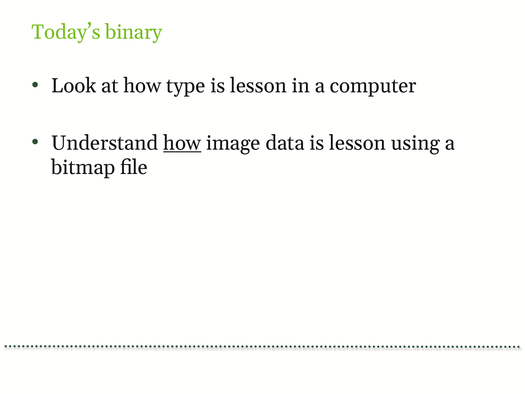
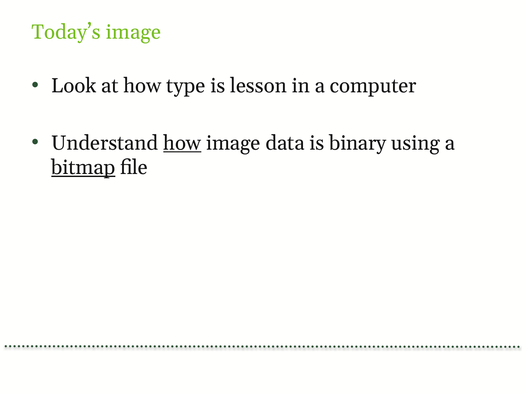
Today’s binary: binary -> image
data is lesson: lesson -> binary
bitmap underline: none -> present
